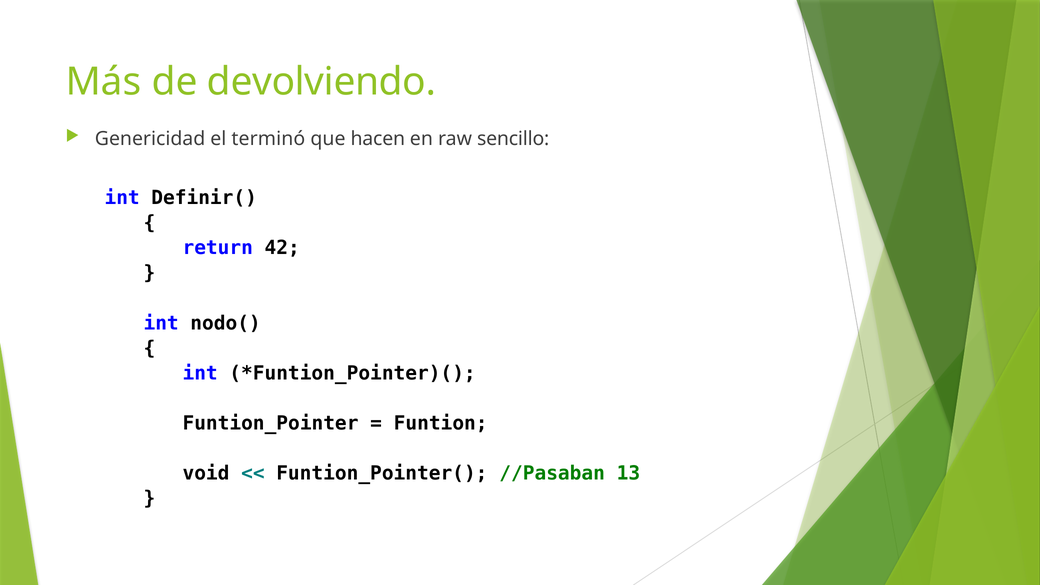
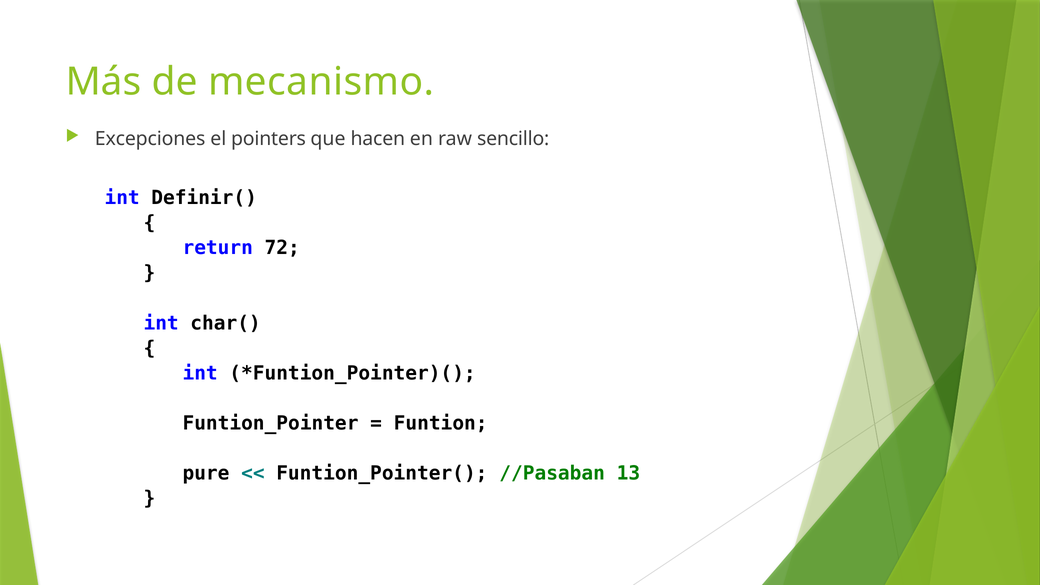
devolviendo: devolviendo -> mecanismo
Genericidad: Genericidad -> Excepciones
terminó: terminó -> pointers
42: 42 -> 72
nodo(: nodo( -> char(
void: void -> pure
